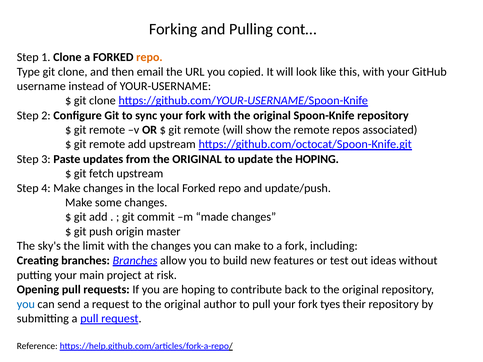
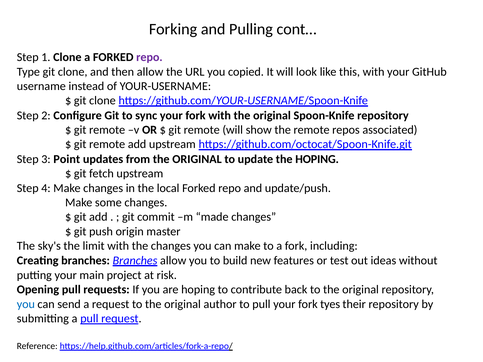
repo at (149, 57) colour: orange -> purple
then email: email -> allow
Paste: Paste -> Point
